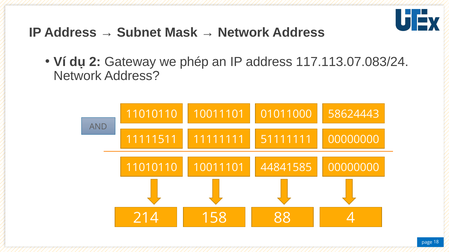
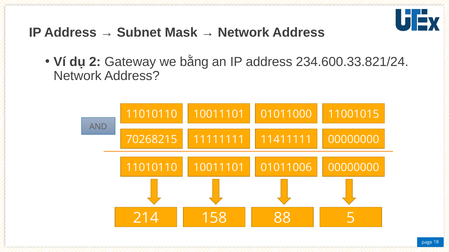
phép: phép -> bằng
117.113.07.083/24: 117.113.07.083/24 -> 234.600.33.821/24
58624443: 58624443 -> 11001015
11111511: 11111511 -> 70268215
51111111: 51111111 -> 11411111
44841585: 44841585 -> 01011006
4: 4 -> 5
